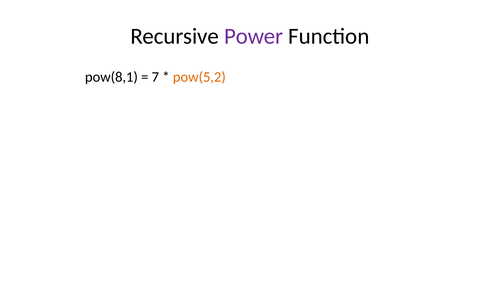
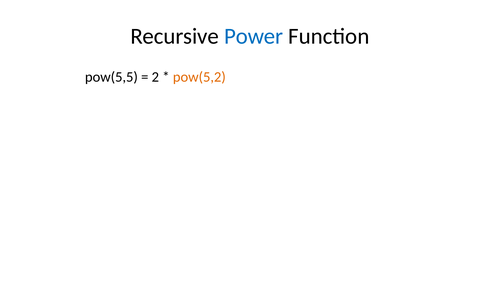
Power colour: purple -> blue
pow(8,1: pow(8,1 -> pow(5,5
7: 7 -> 2
